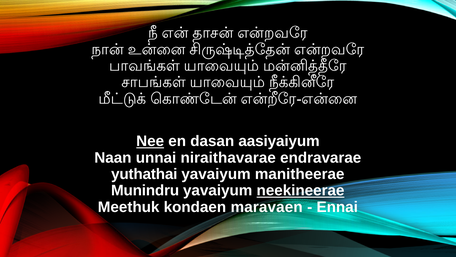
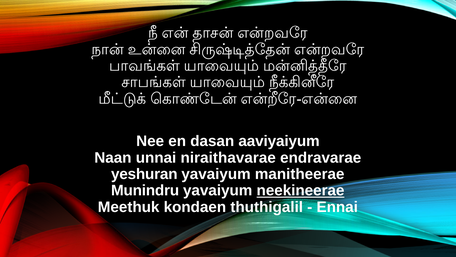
Nee underline: present -> none
aasiyaiyum: aasiyaiyum -> aaviyaiyum
yuthathai: yuthathai -> yeshuran
maravaen: maravaen -> thuthigalil
